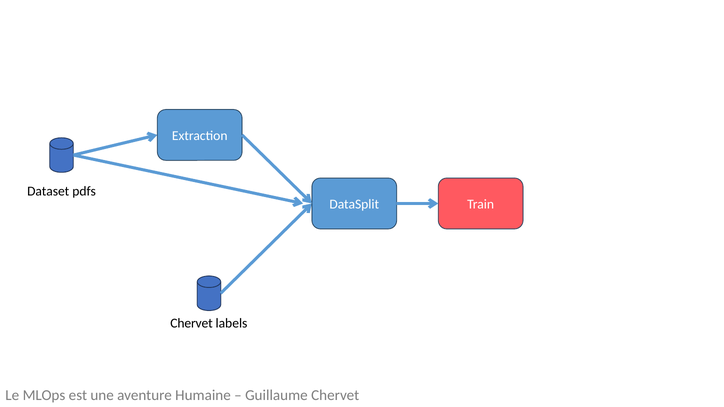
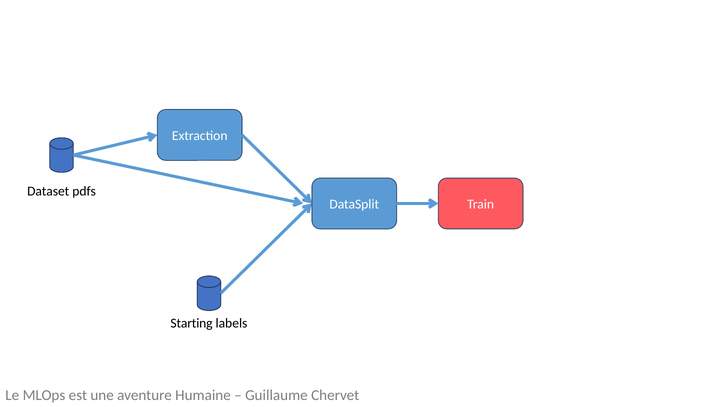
Chervet at (192, 324): Chervet -> Starting
